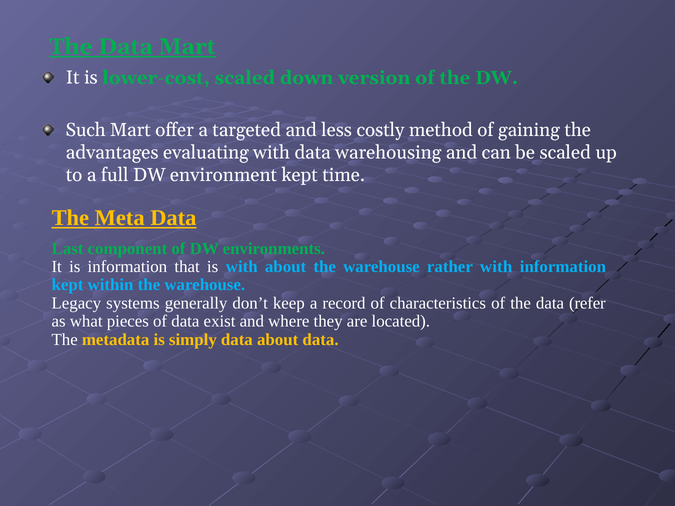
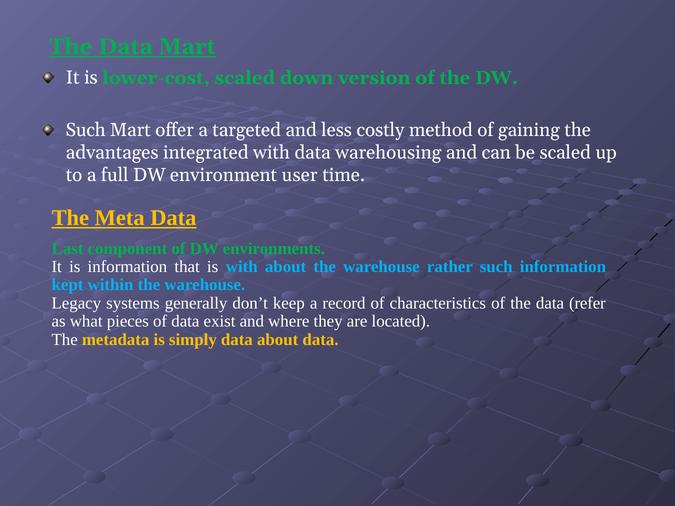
evaluating: evaluating -> integrated
environment kept: kept -> user
rather with: with -> such
